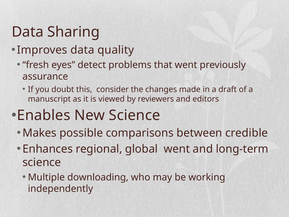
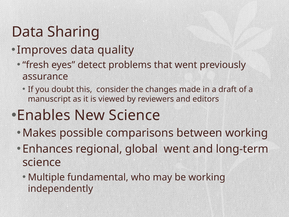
between credible: credible -> working
downloading: downloading -> fundamental
